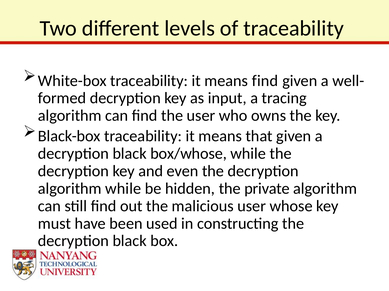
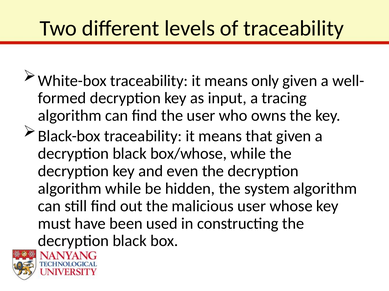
means find: find -> only
private: private -> system
